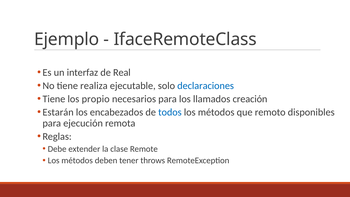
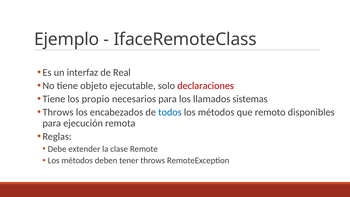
realiza: realiza -> objeto
declaraciones colour: blue -> red
creación: creación -> sistemas
Estarán at (58, 112): Estarán -> Throws
